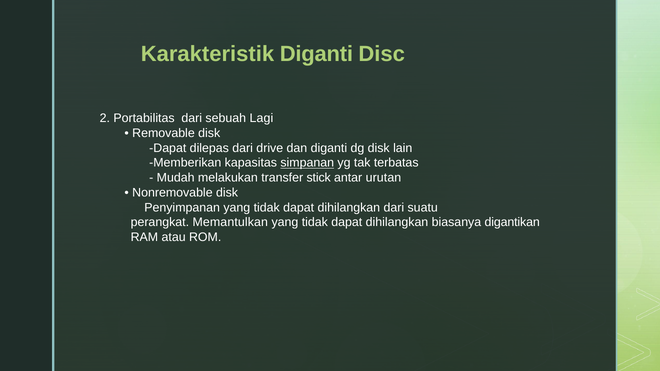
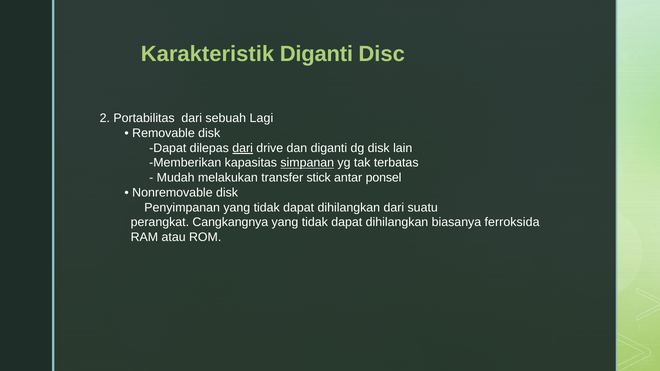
dari at (243, 148) underline: none -> present
urutan: urutan -> ponsel
Memantulkan: Memantulkan -> Cangkangnya
digantikan: digantikan -> ferroksida
